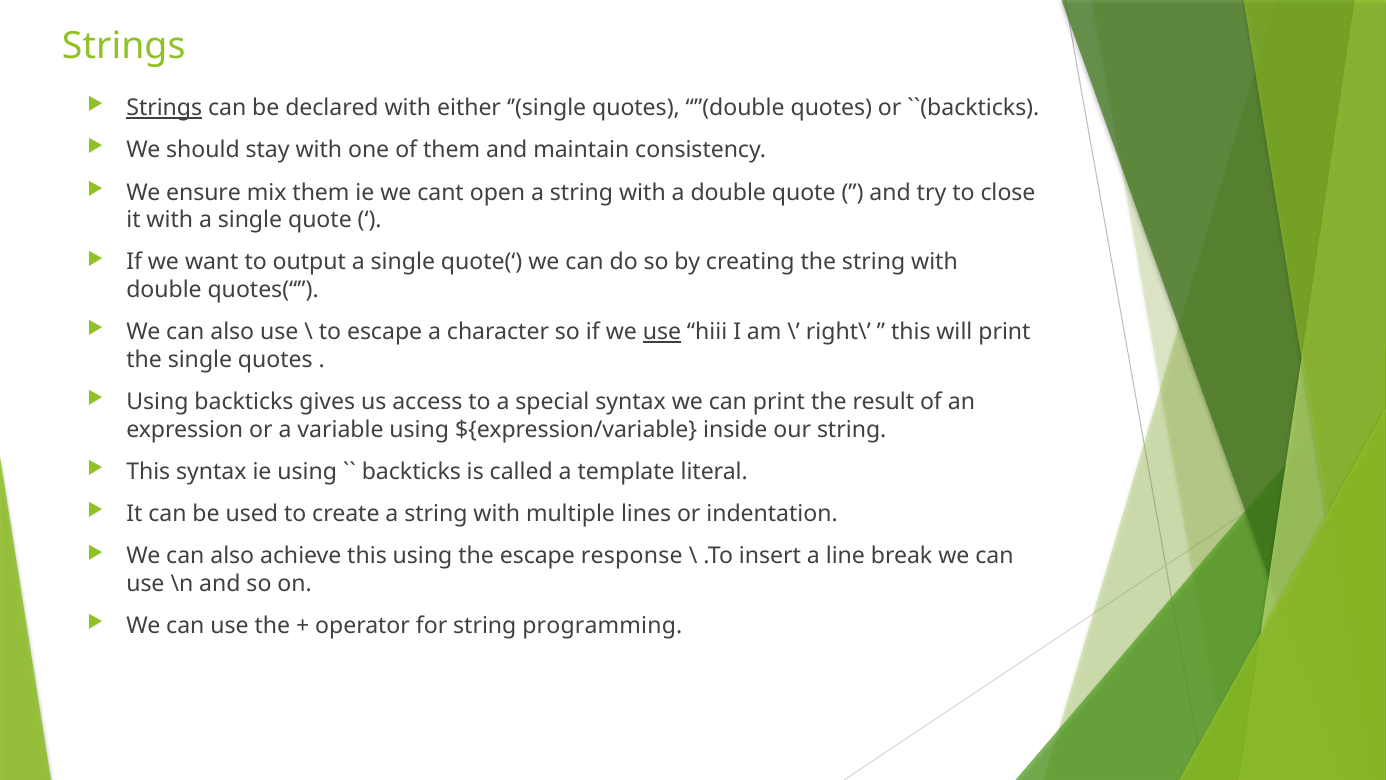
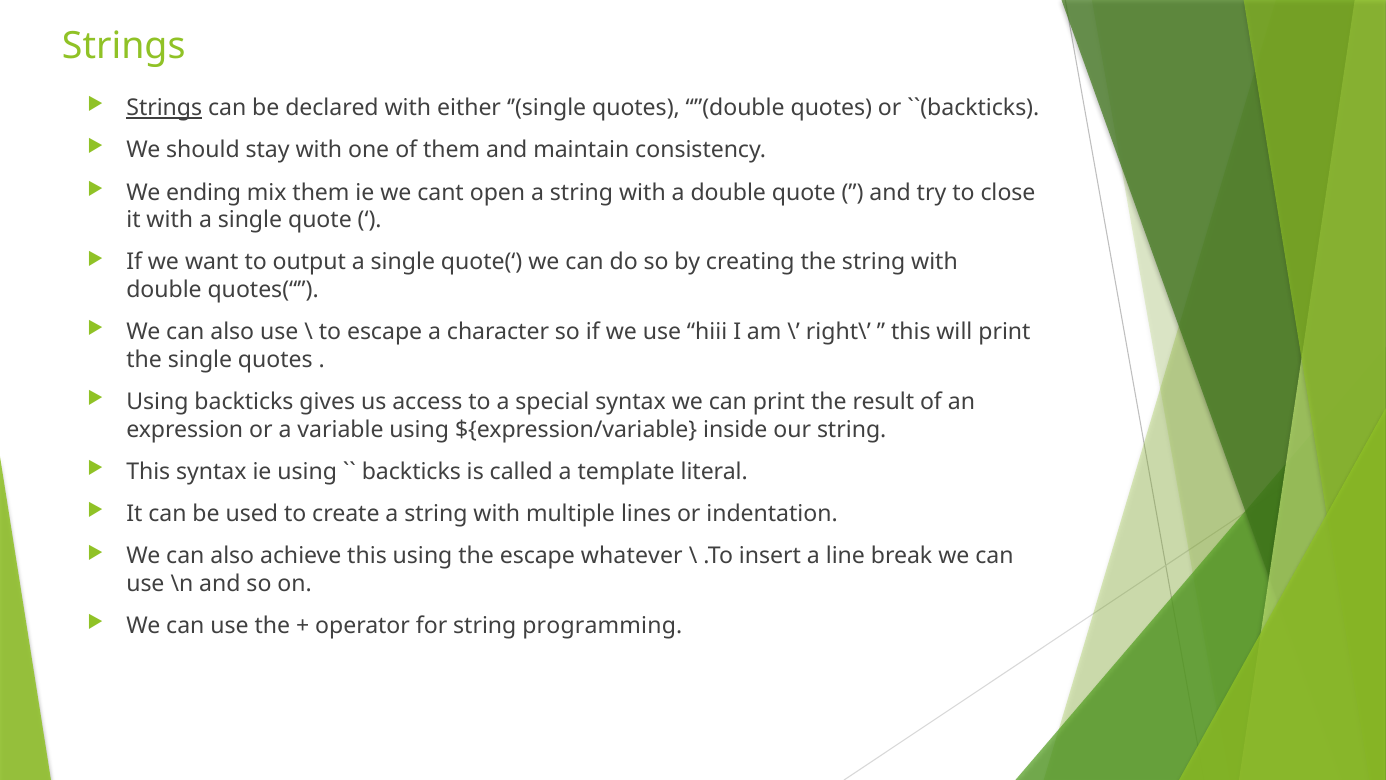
ensure: ensure -> ending
use at (662, 332) underline: present -> none
response: response -> whatever
